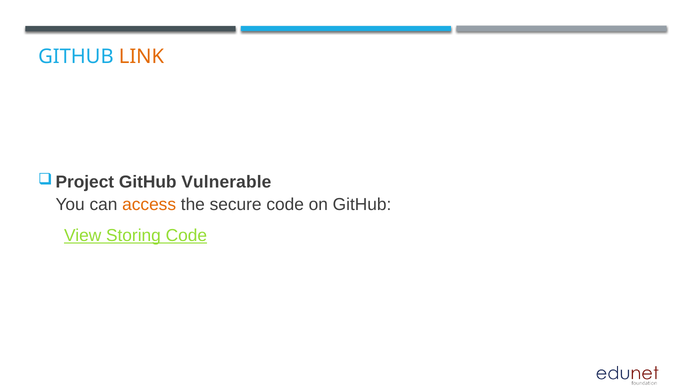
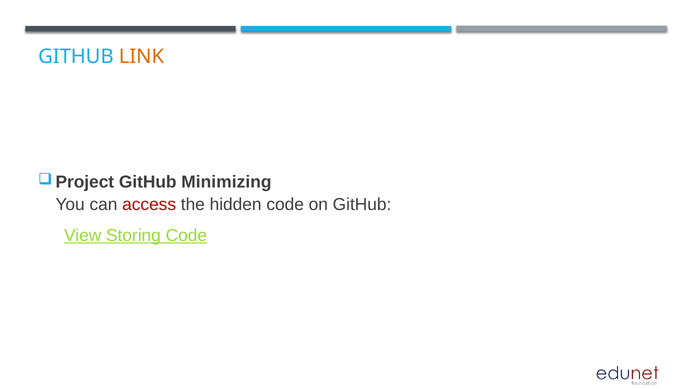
Vulnerable: Vulnerable -> Minimizing
access colour: orange -> red
secure: secure -> hidden
